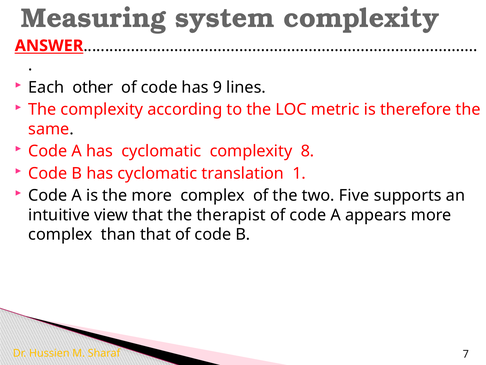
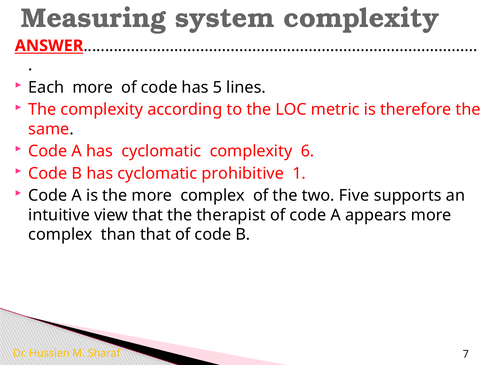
Each other: other -> more
9: 9 -> 5
8: 8 -> 6
translation: translation -> prohibitive
